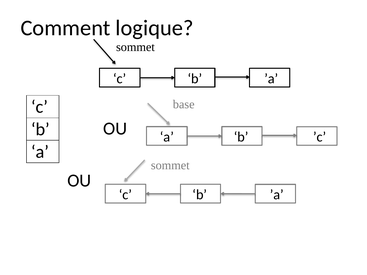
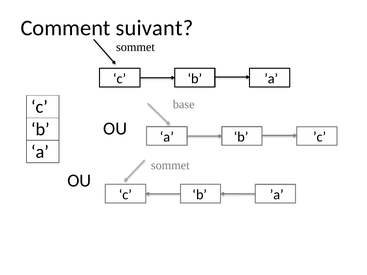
logique: logique -> suivant
